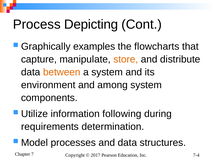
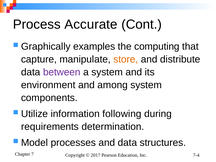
Depicting: Depicting -> Accurate
flowcharts: flowcharts -> computing
between colour: orange -> purple
